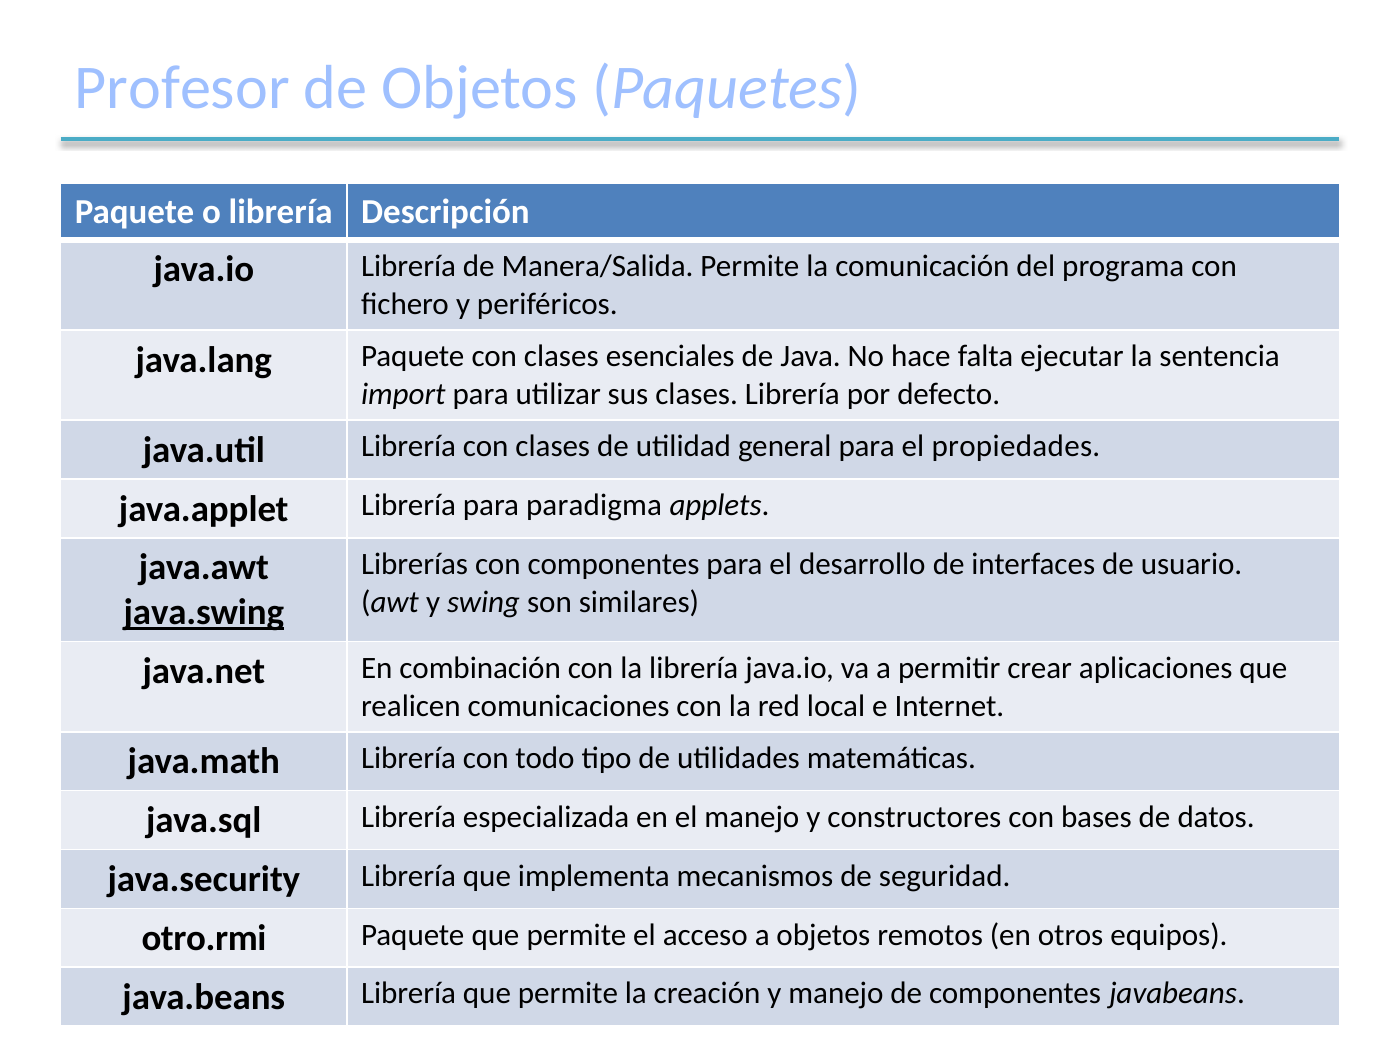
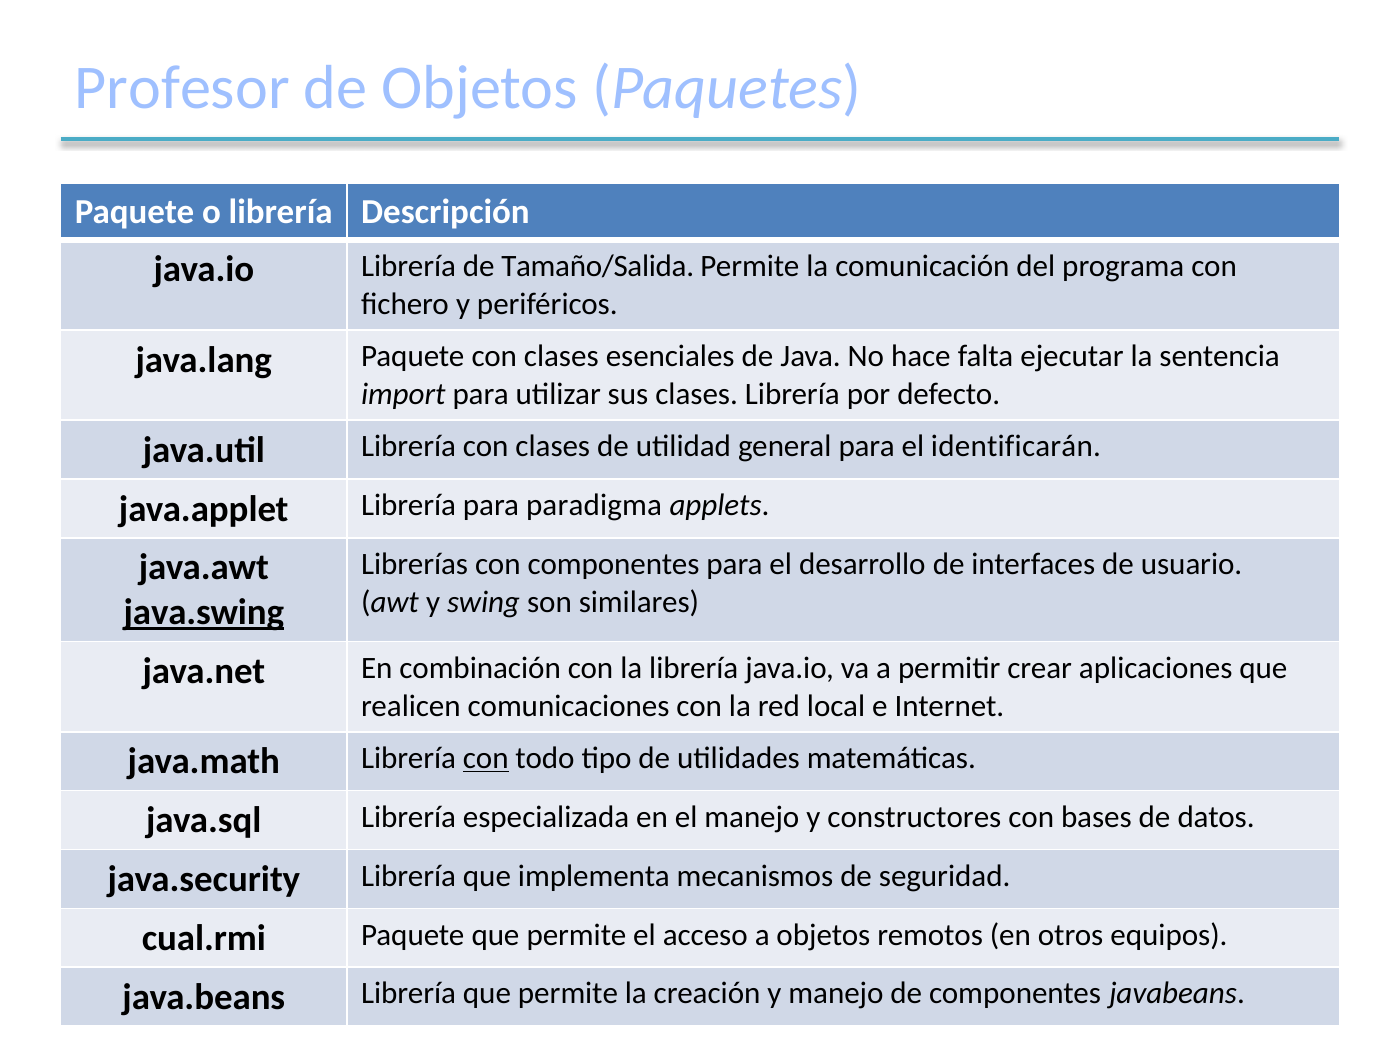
Manera/Salida: Manera/Salida -> Tamaño/Salida
propiedades: propiedades -> identificarán
con at (486, 758) underline: none -> present
otro.rmi: otro.rmi -> cual.rmi
